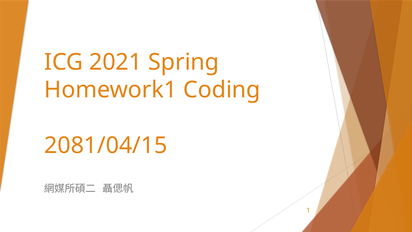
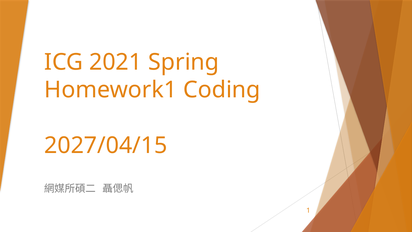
2081/04/15: 2081/04/15 -> 2027/04/15
